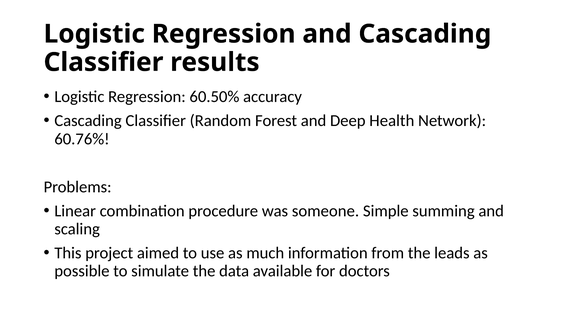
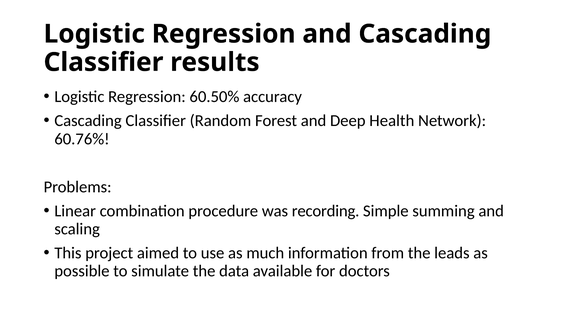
someone: someone -> recording
